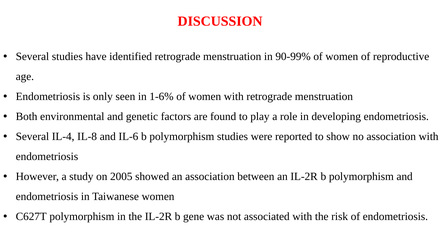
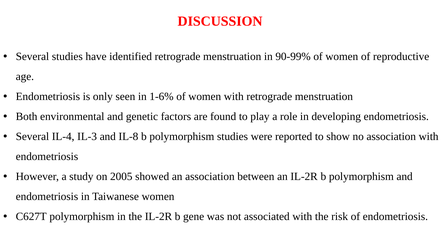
IL-8: IL-8 -> IL-3
IL-6: IL-6 -> IL-8
